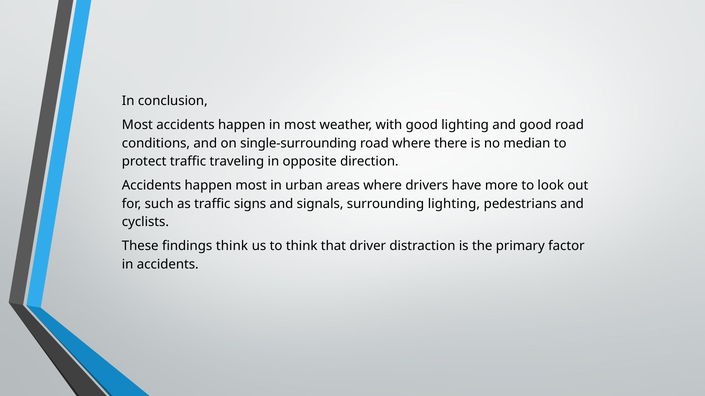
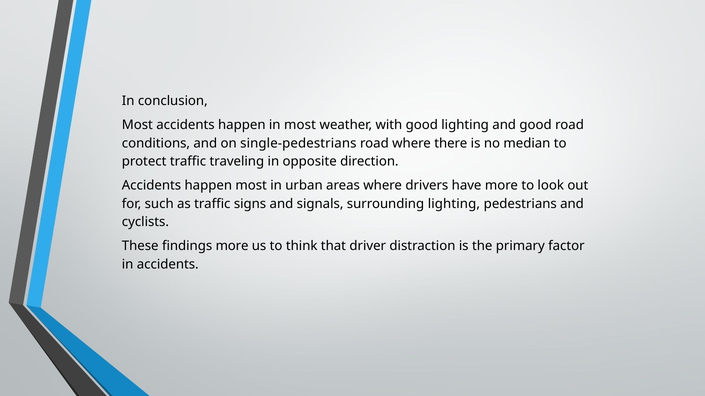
single-surrounding: single-surrounding -> single-pedestrians
findings think: think -> more
